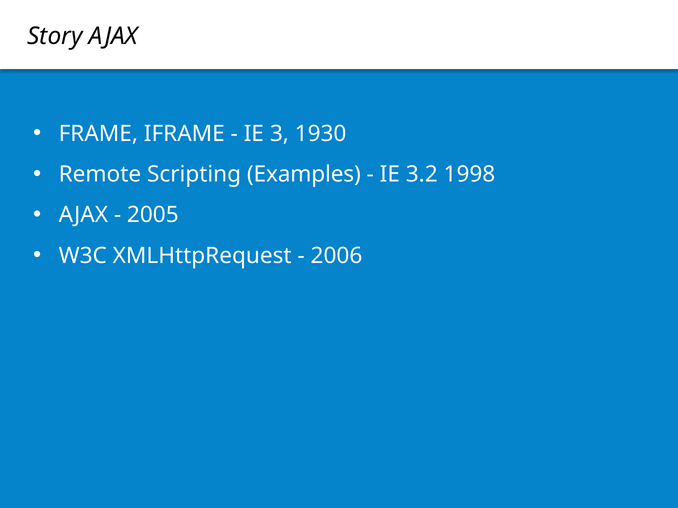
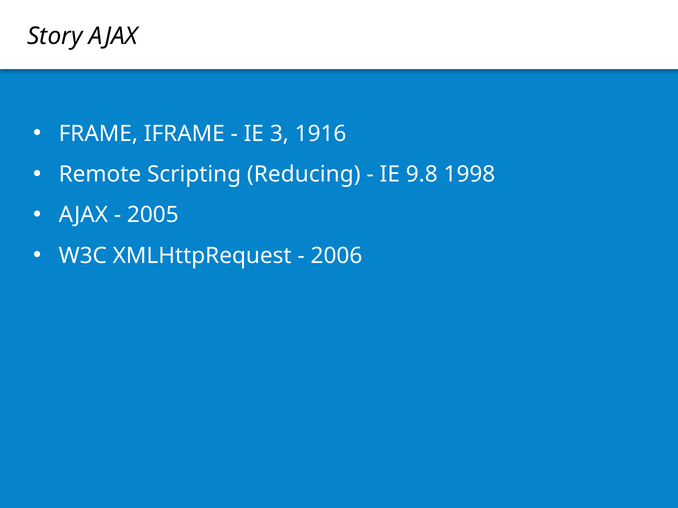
1930: 1930 -> 1916
Examples: Examples -> Reducing
3.2: 3.2 -> 9.8
